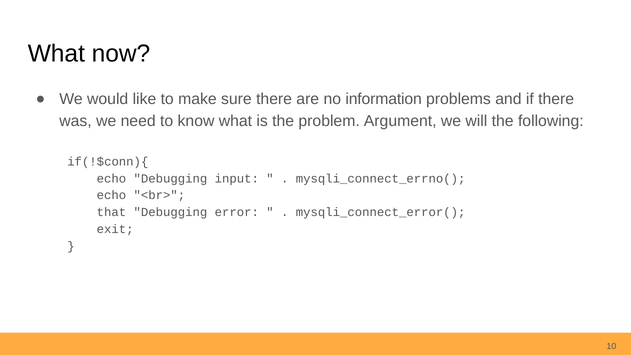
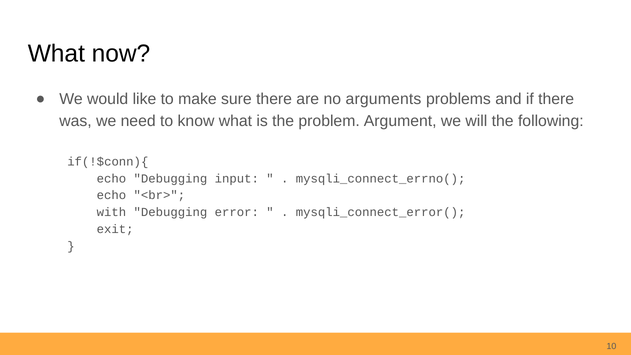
information: information -> arguments
that: that -> with
